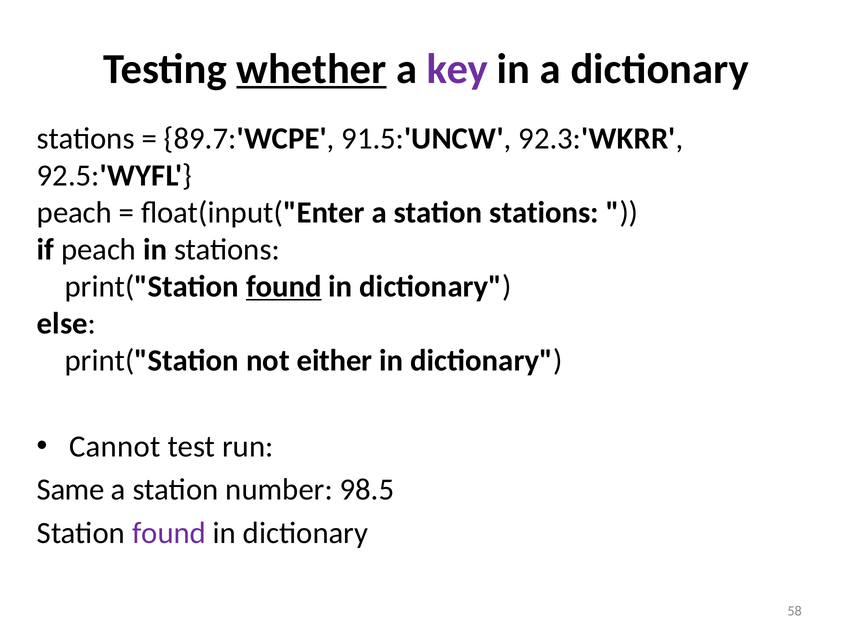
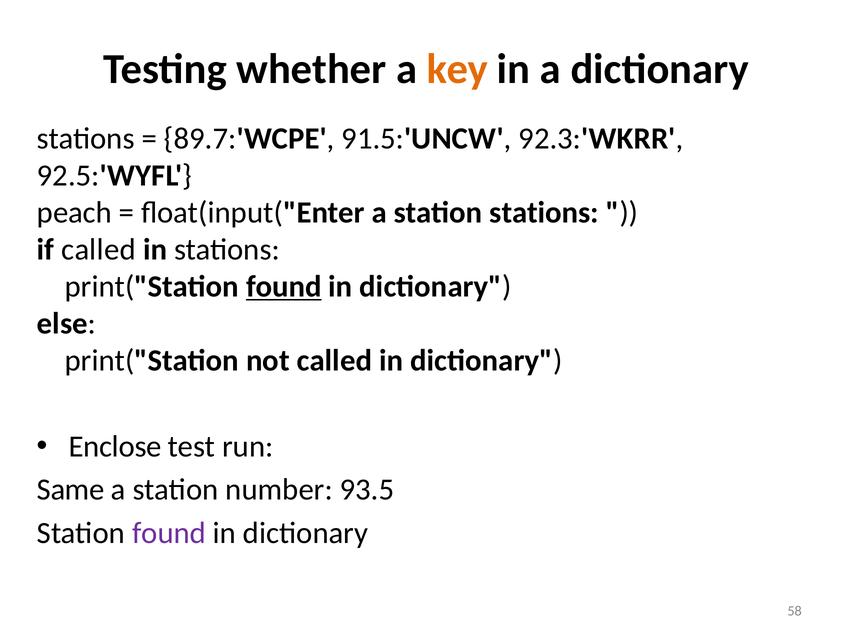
whether underline: present -> none
key colour: purple -> orange
if peach: peach -> called
not either: either -> called
Cannot: Cannot -> Enclose
98.5: 98.5 -> 93.5
